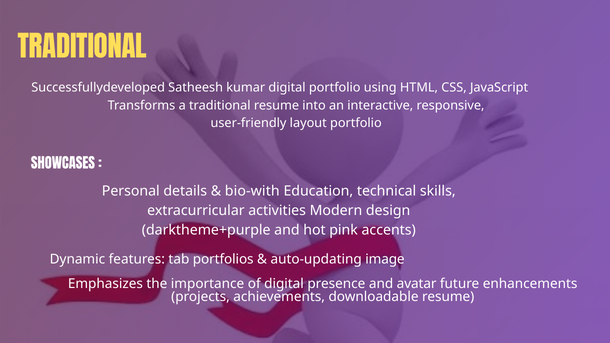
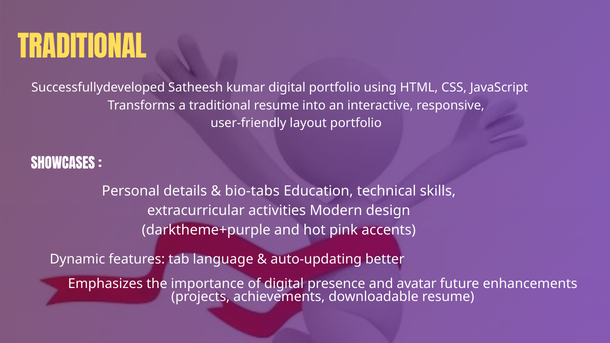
bio-with: bio-with -> bio-tabs
portfolios: portfolios -> language
image: image -> better
